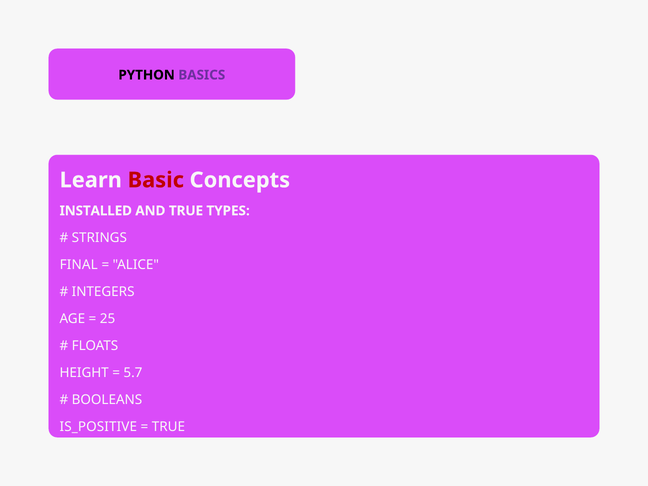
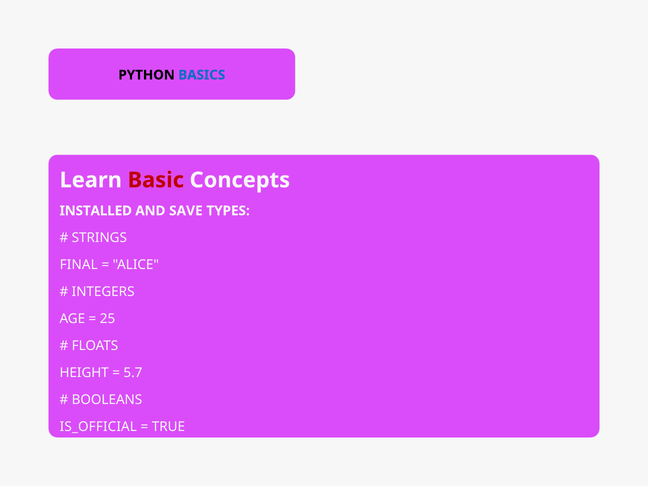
BASICS colour: purple -> blue
AND TRUE: TRUE -> SAVE
IS_POSITIVE: IS_POSITIVE -> IS_OFFICIAL
